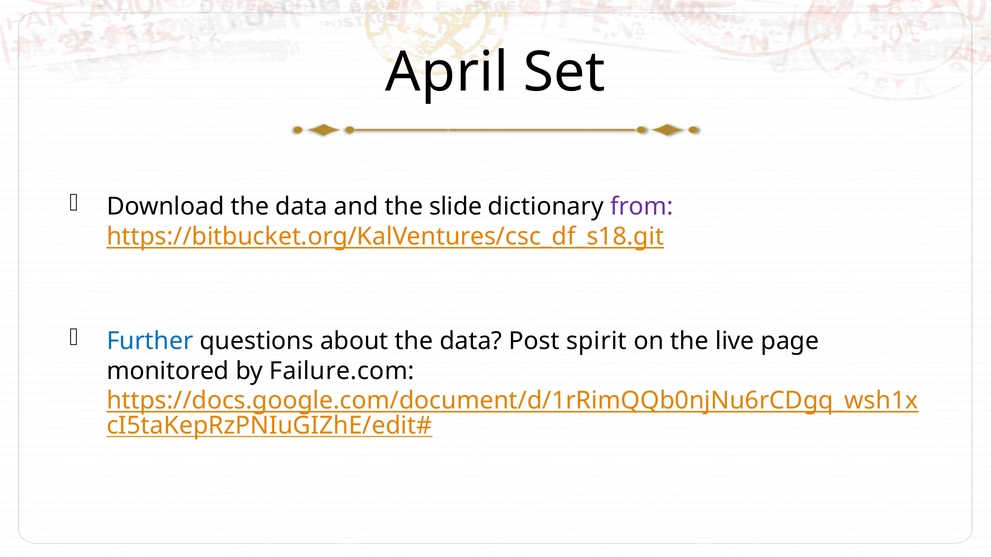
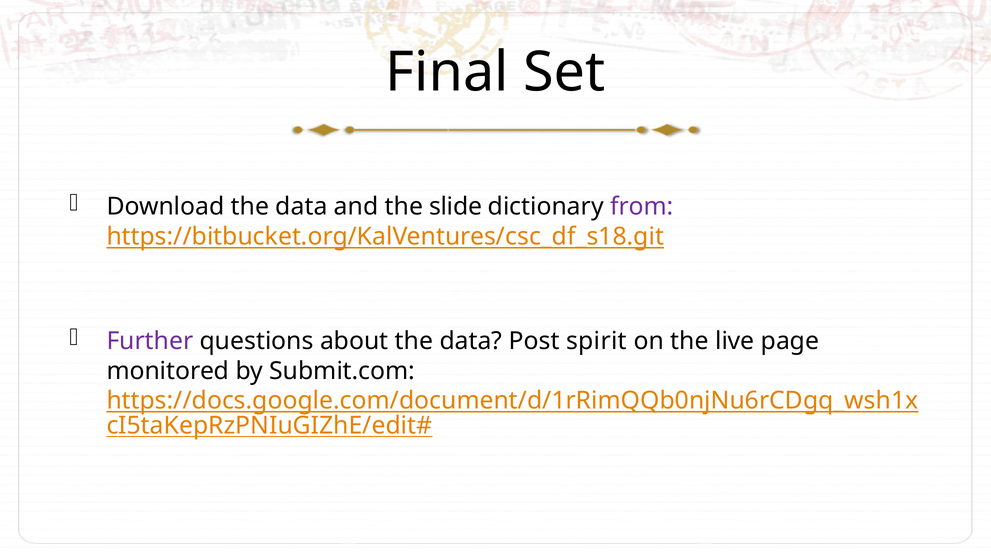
April: April -> Final
Further colour: blue -> purple
Failure.com: Failure.com -> Submit.com
